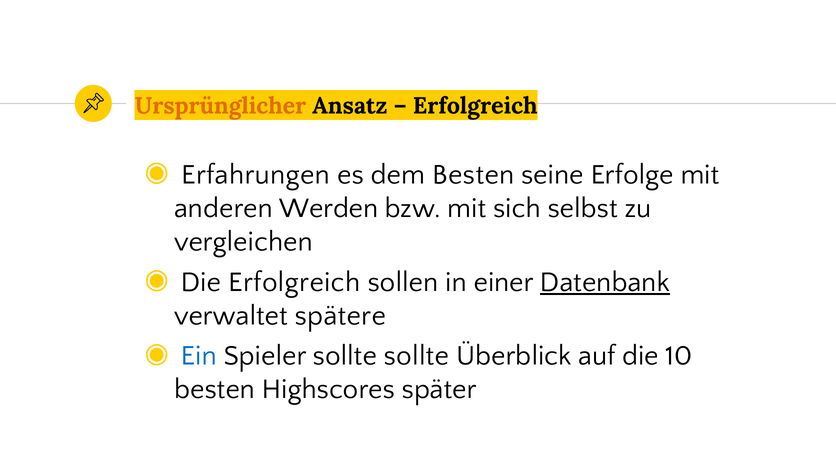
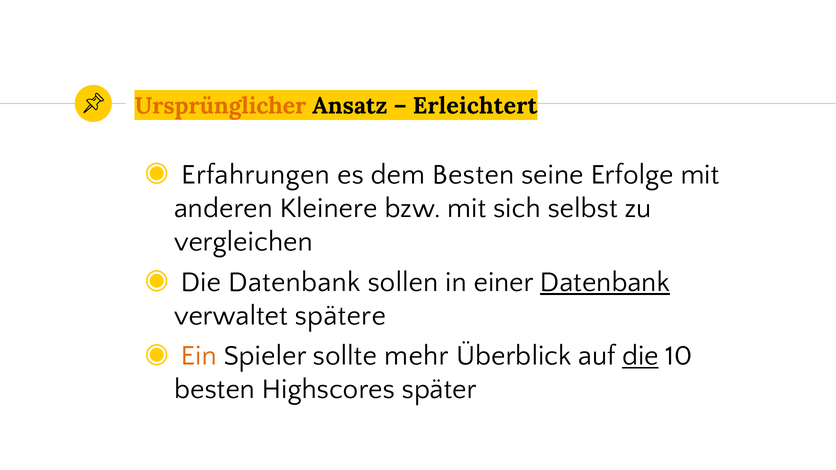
Erfolgreich at (475, 106): Erfolgreich -> Erleichtert
Werden: Werden -> Kleinere
Die Erfolgreich: Erfolgreich -> Datenbank
Ein colour: blue -> orange
sollte sollte: sollte -> mehr
die at (640, 356) underline: none -> present
